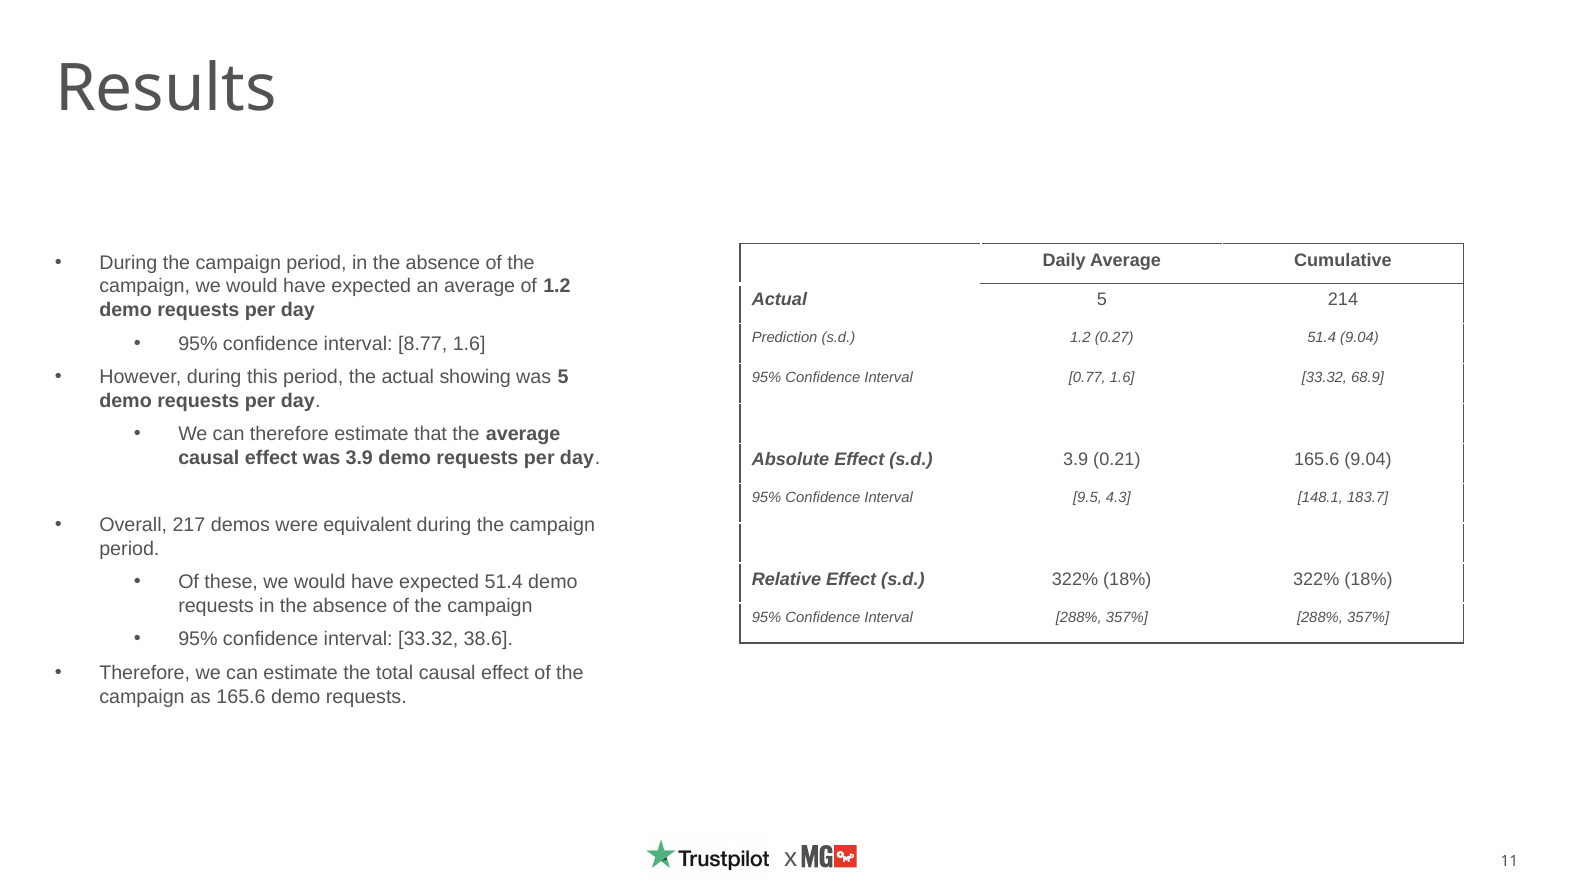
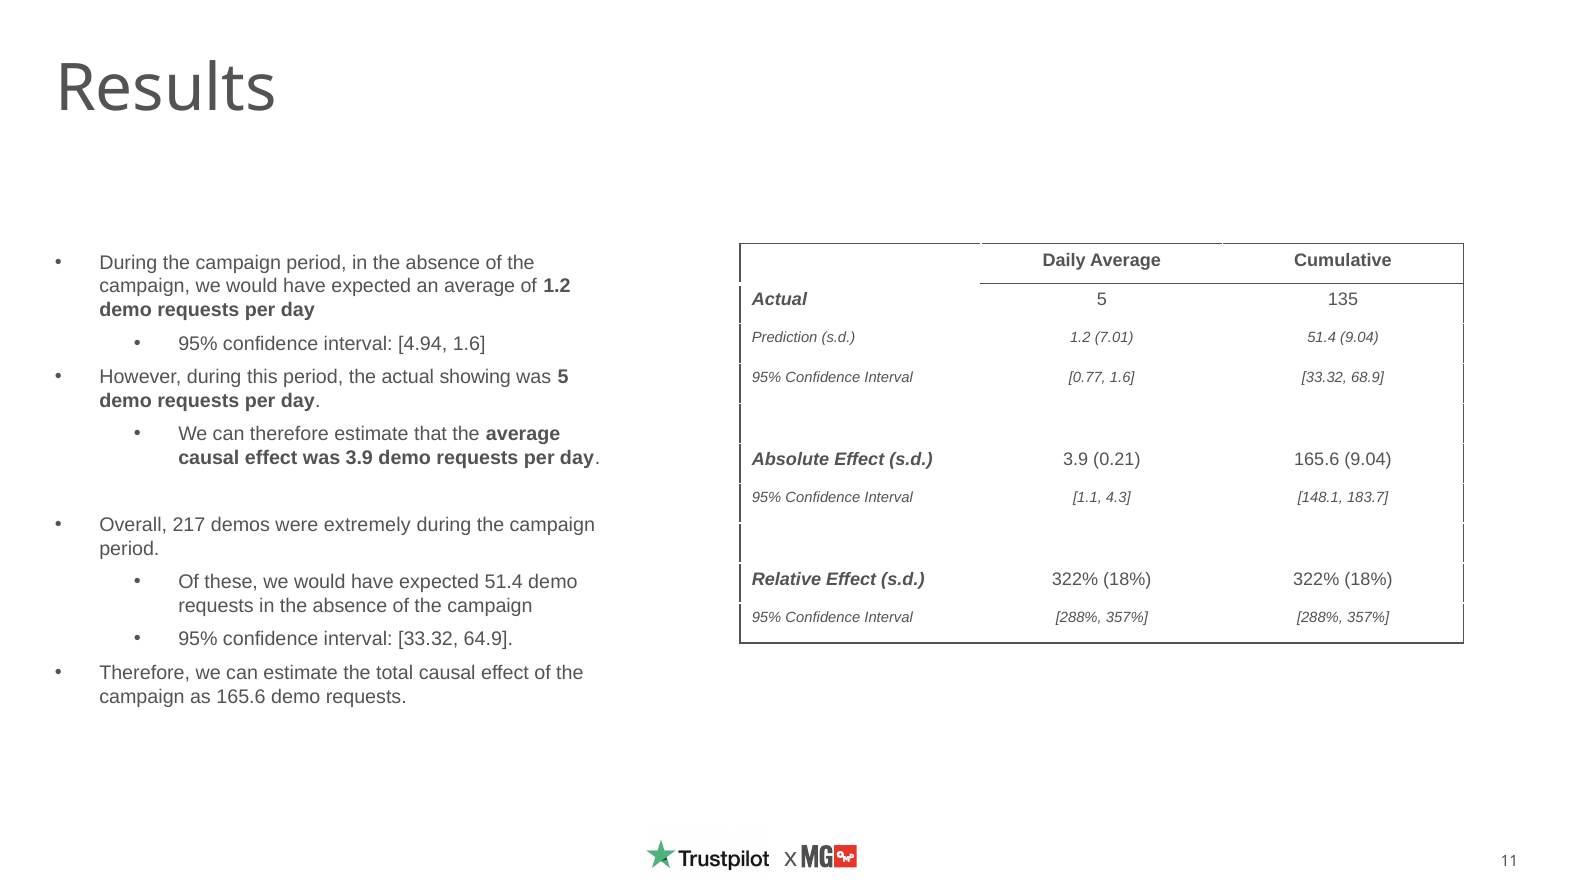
214: 214 -> 135
0.27: 0.27 -> 7.01
8.77: 8.77 -> 4.94
9.5: 9.5 -> 1.1
equivalent: equivalent -> extremely
38.6: 38.6 -> 64.9
